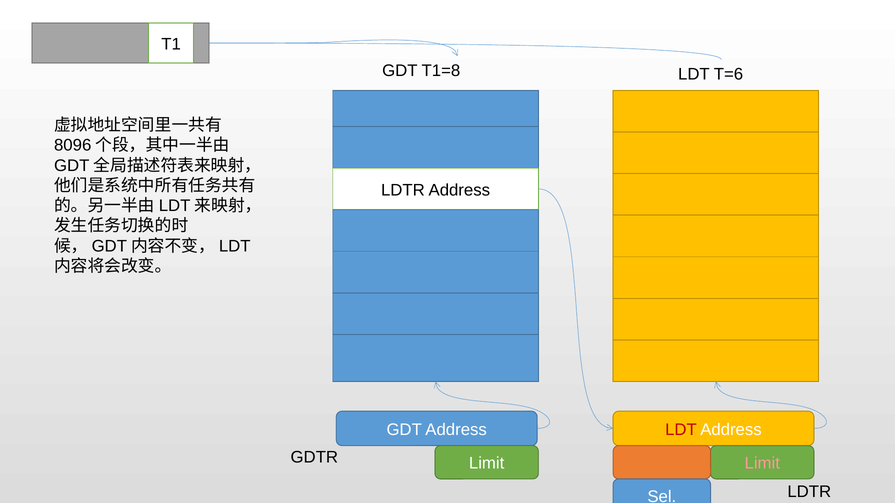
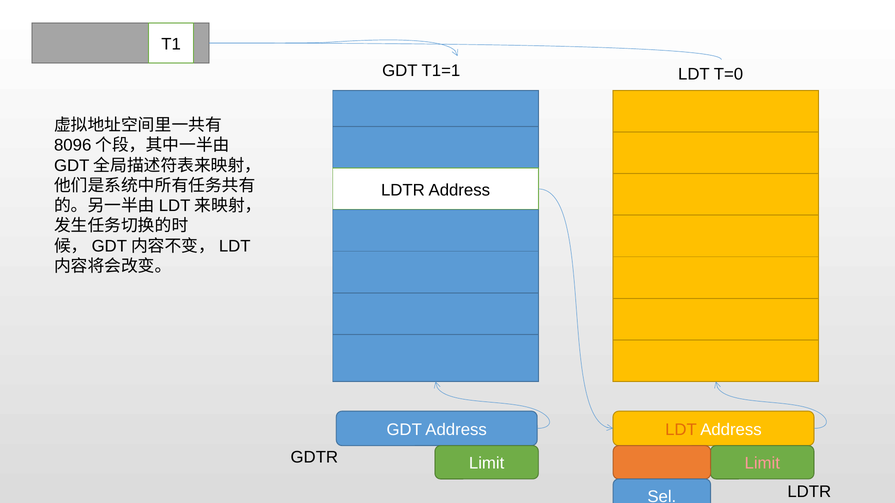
T1=8: T1=8 -> T1=1
T=6: T=6 -> T=0
LDT at (681, 430) colour: red -> orange
